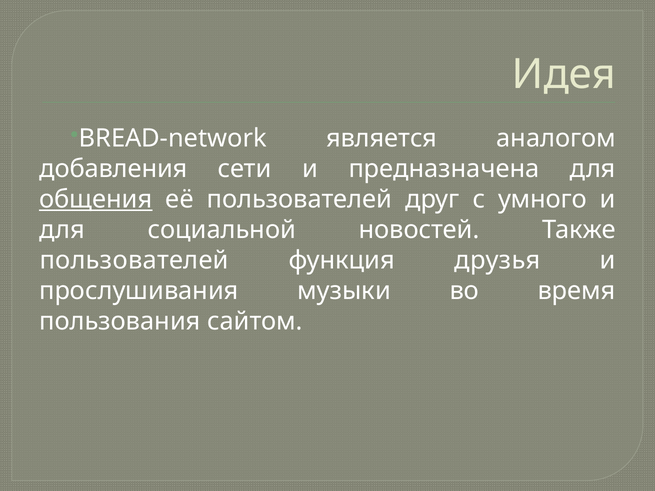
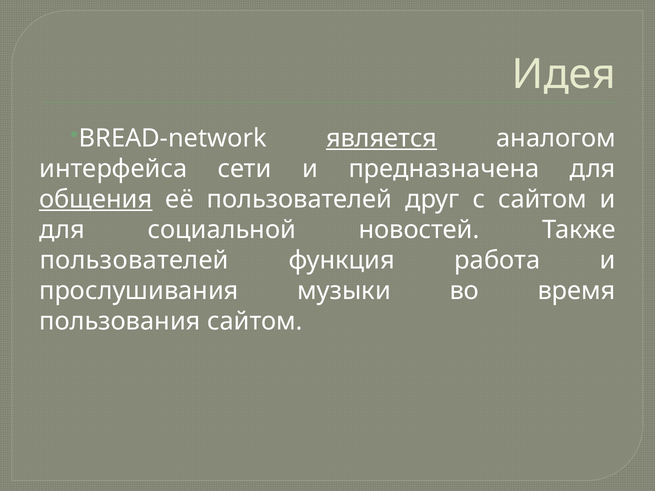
является underline: none -> present
добавления: добавления -> интерфейса
с умного: умного -> сайтом
друзья: друзья -> работа
